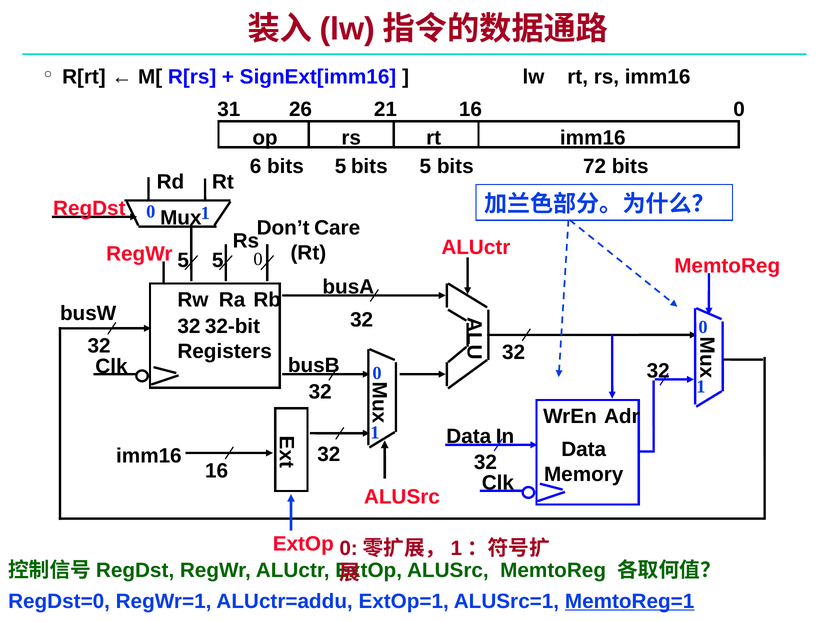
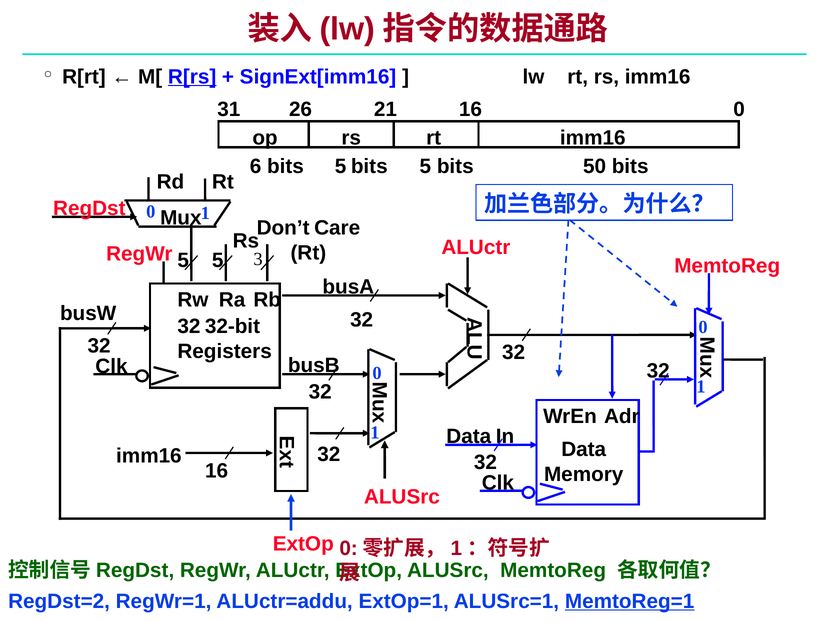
R[rs underline: none -> present
72: 72 -> 50
5 0: 0 -> 3
RegDst=0: RegDst=0 -> RegDst=2
